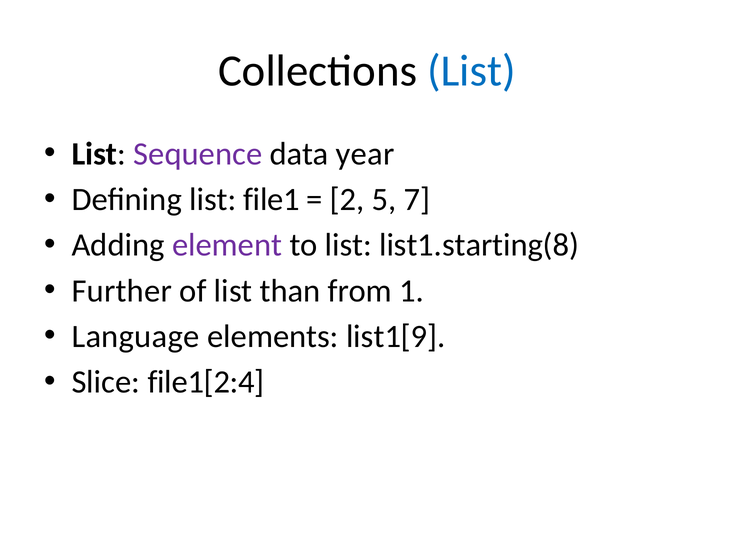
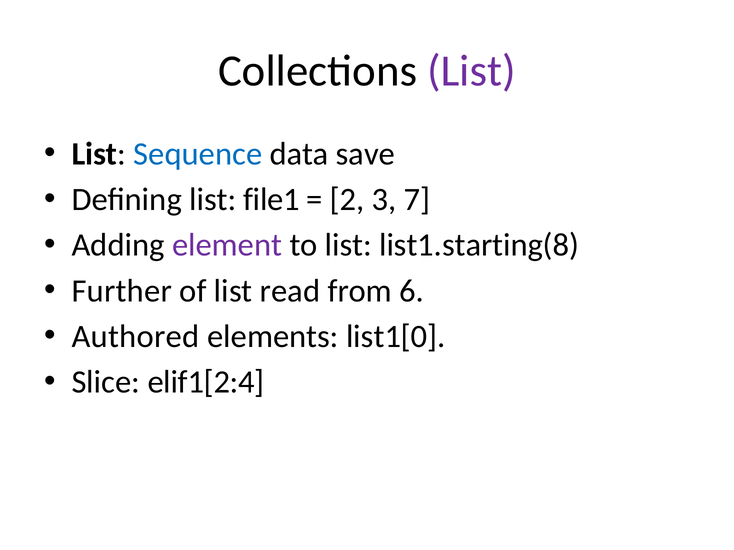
List at (471, 71) colour: blue -> purple
Sequence colour: purple -> blue
year: year -> save
5: 5 -> 3
than: than -> read
1: 1 -> 6
Language: Language -> Authored
list1[9: list1[9 -> list1[0
file1[2:4: file1[2:4 -> elif1[2:4
